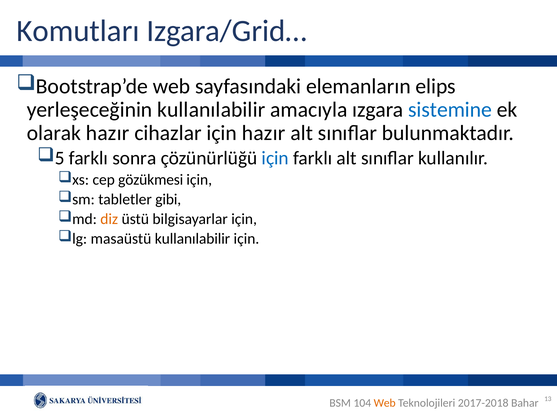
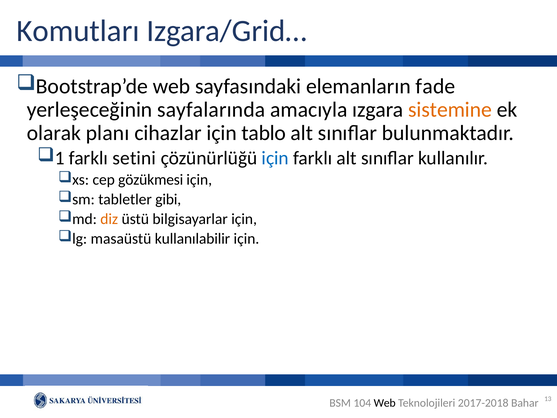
elips: elips -> fade
yerleşeceğinin kullanılabilir: kullanılabilir -> sayfalarında
sistemine colour: blue -> orange
olarak hazır: hazır -> planı
için hazır: hazır -> tablo
5: 5 -> 1
sonra: sonra -> setini
Web at (385, 403) colour: orange -> black
